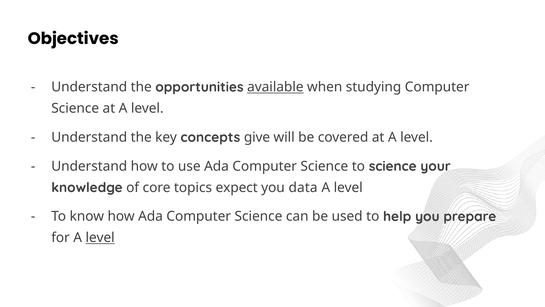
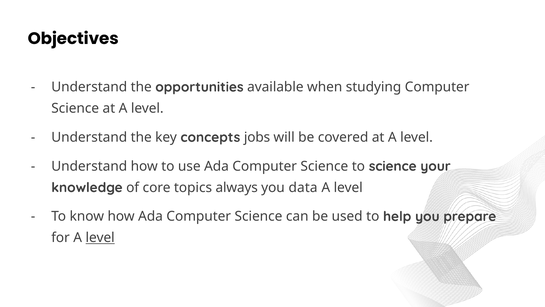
available underline: present -> none
give: give -> jobs
expect: expect -> always
